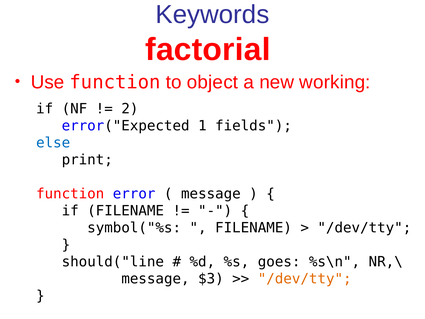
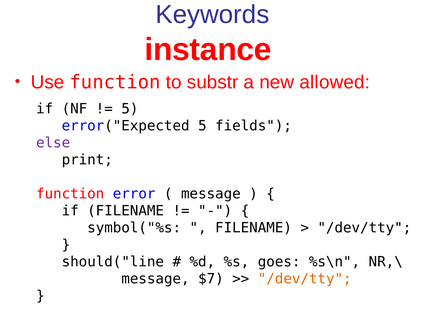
factorial: factorial -> instance
object: object -> substr
working: working -> allowed
2 at (130, 109): 2 -> 5
error("Expected 1: 1 -> 5
else colour: blue -> purple
$3: $3 -> $7
